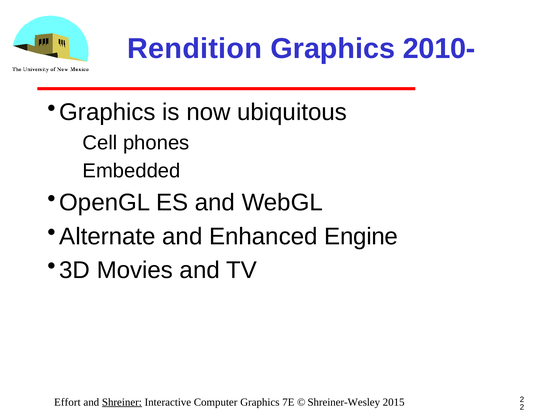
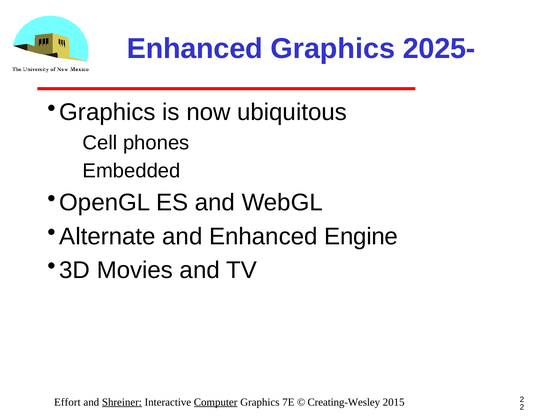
Rendition at (195, 49): Rendition -> Enhanced
2010-: 2010- -> 2025-
Computer underline: none -> present
Shreiner-Wesley: Shreiner-Wesley -> Creating-Wesley
